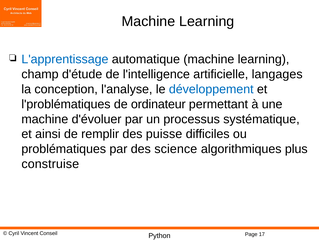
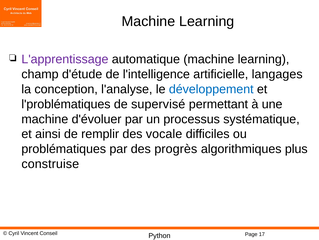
L'apprentissage colour: blue -> purple
ordinateur: ordinateur -> supervisé
puisse: puisse -> vocale
science: science -> progrès
